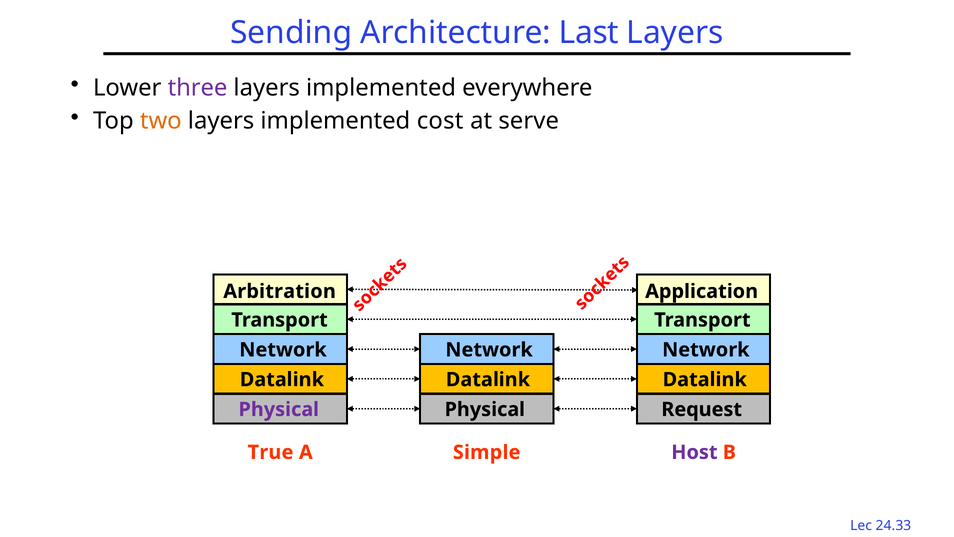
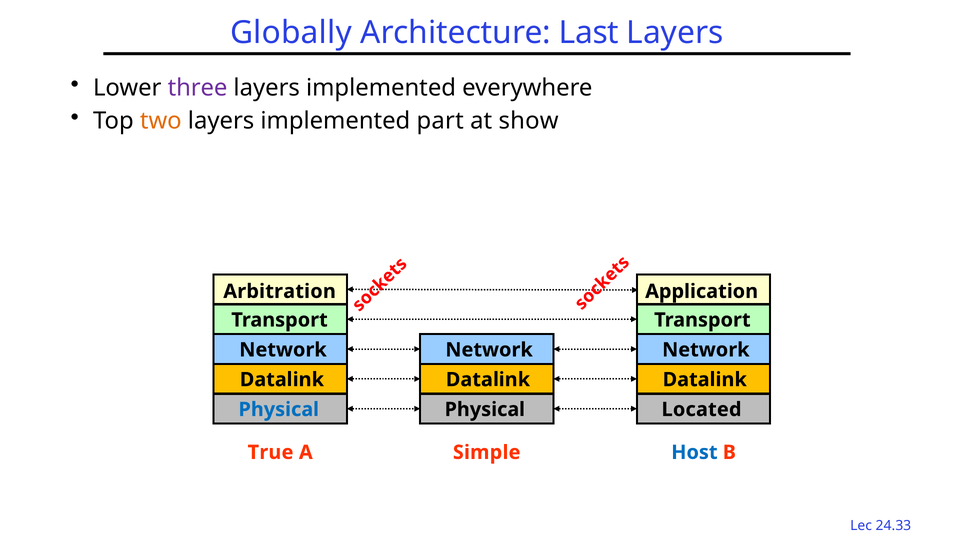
Sending: Sending -> Globally
cost: cost -> part
serve: serve -> show
Physical at (279, 409) colour: purple -> blue
Request: Request -> Located
Host colour: purple -> blue
